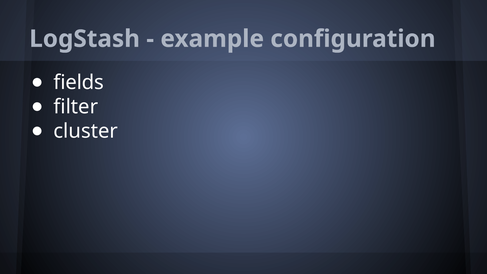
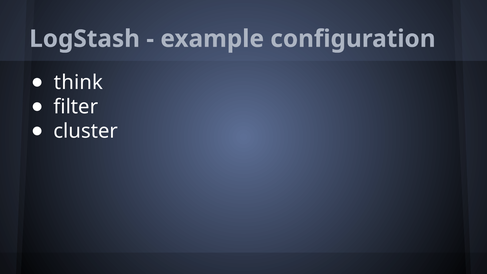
fields: fields -> think
